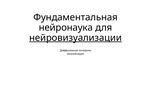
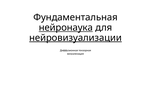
нейронаука underline: none -> present
